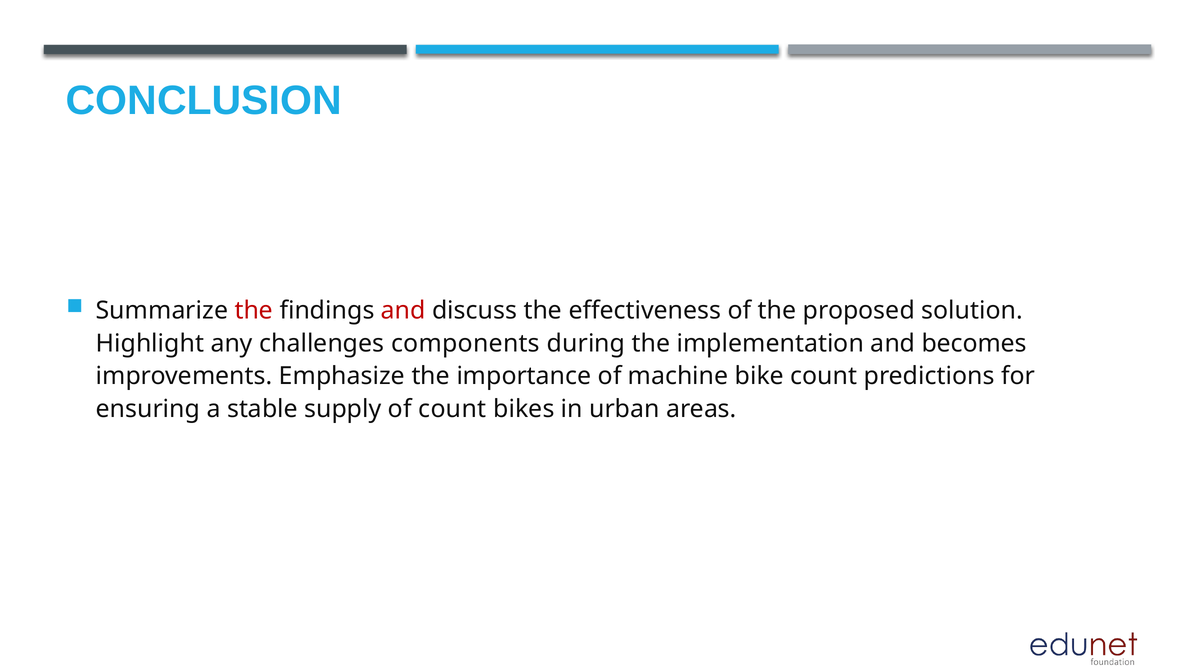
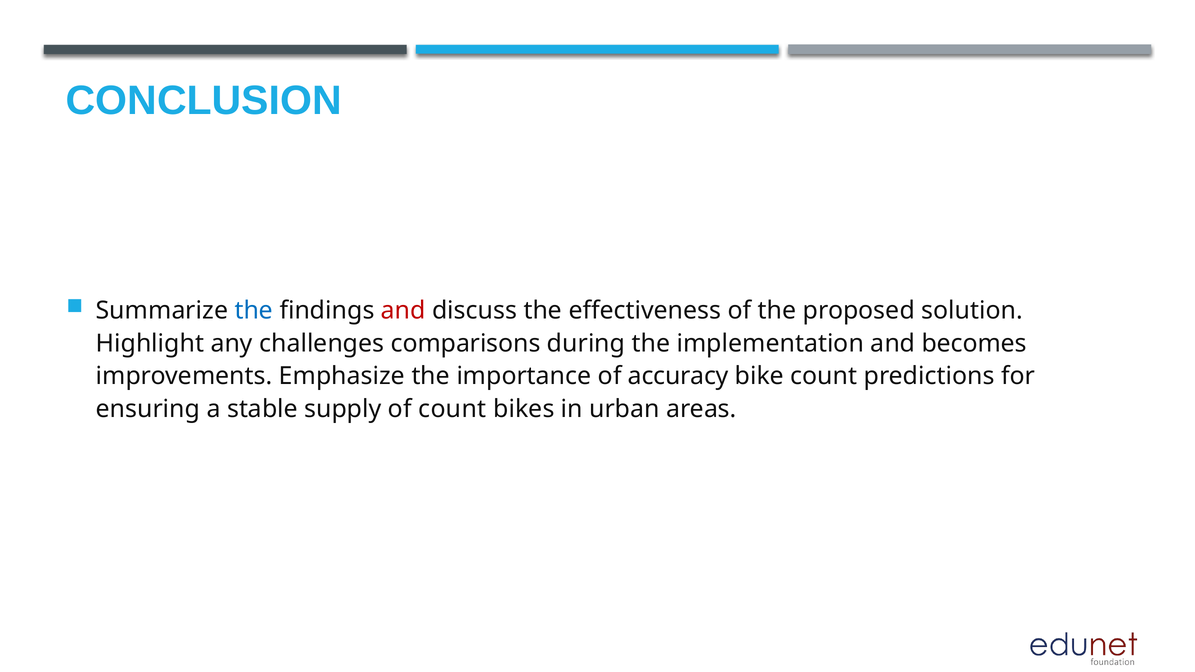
the at (254, 311) colour: red -> blue
components: components -> comparisons
machine: machine -> accuracy
